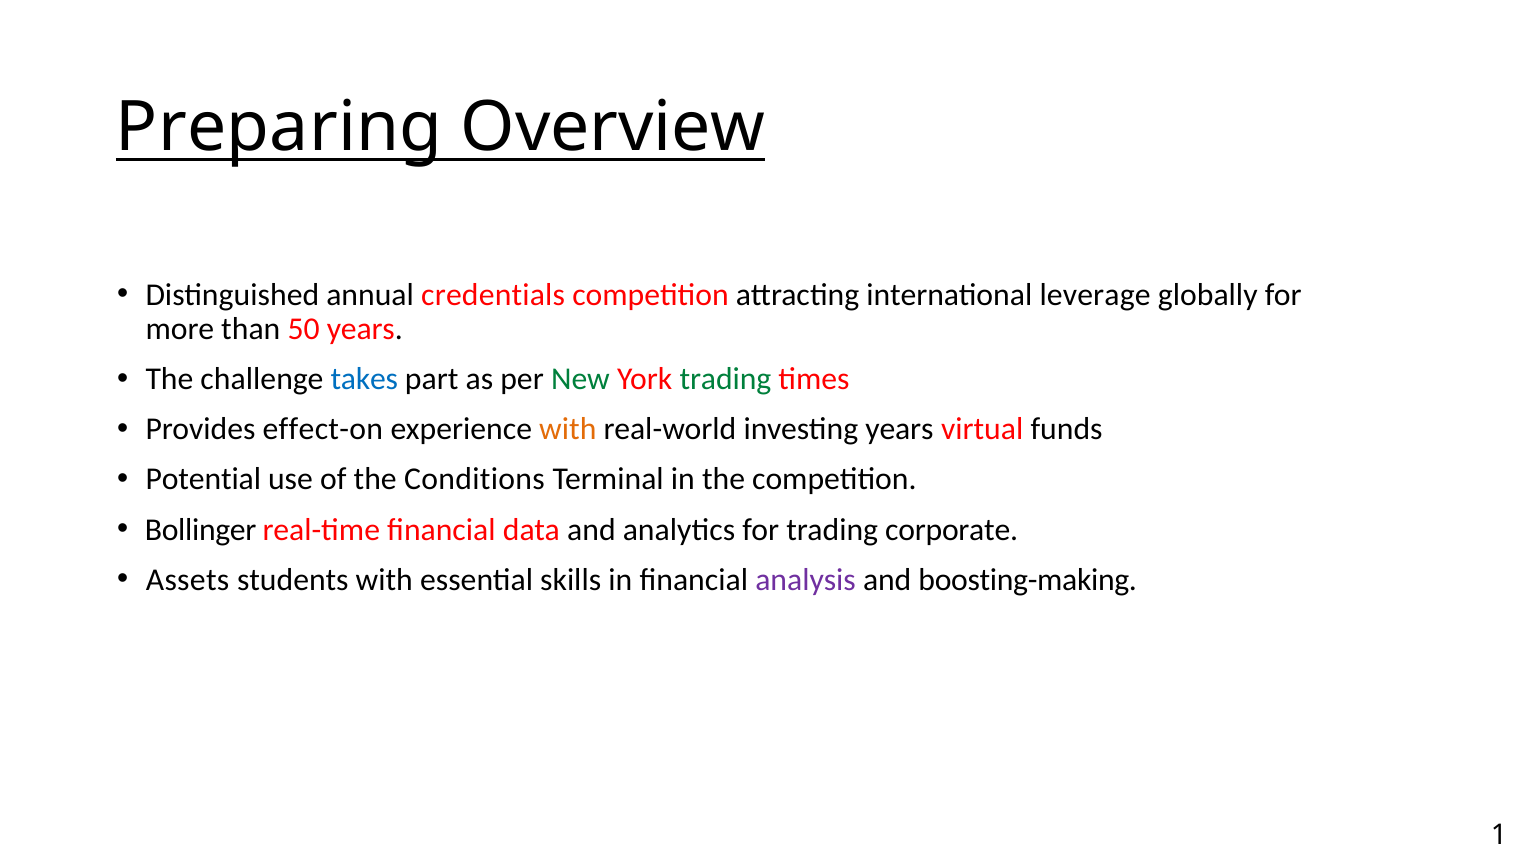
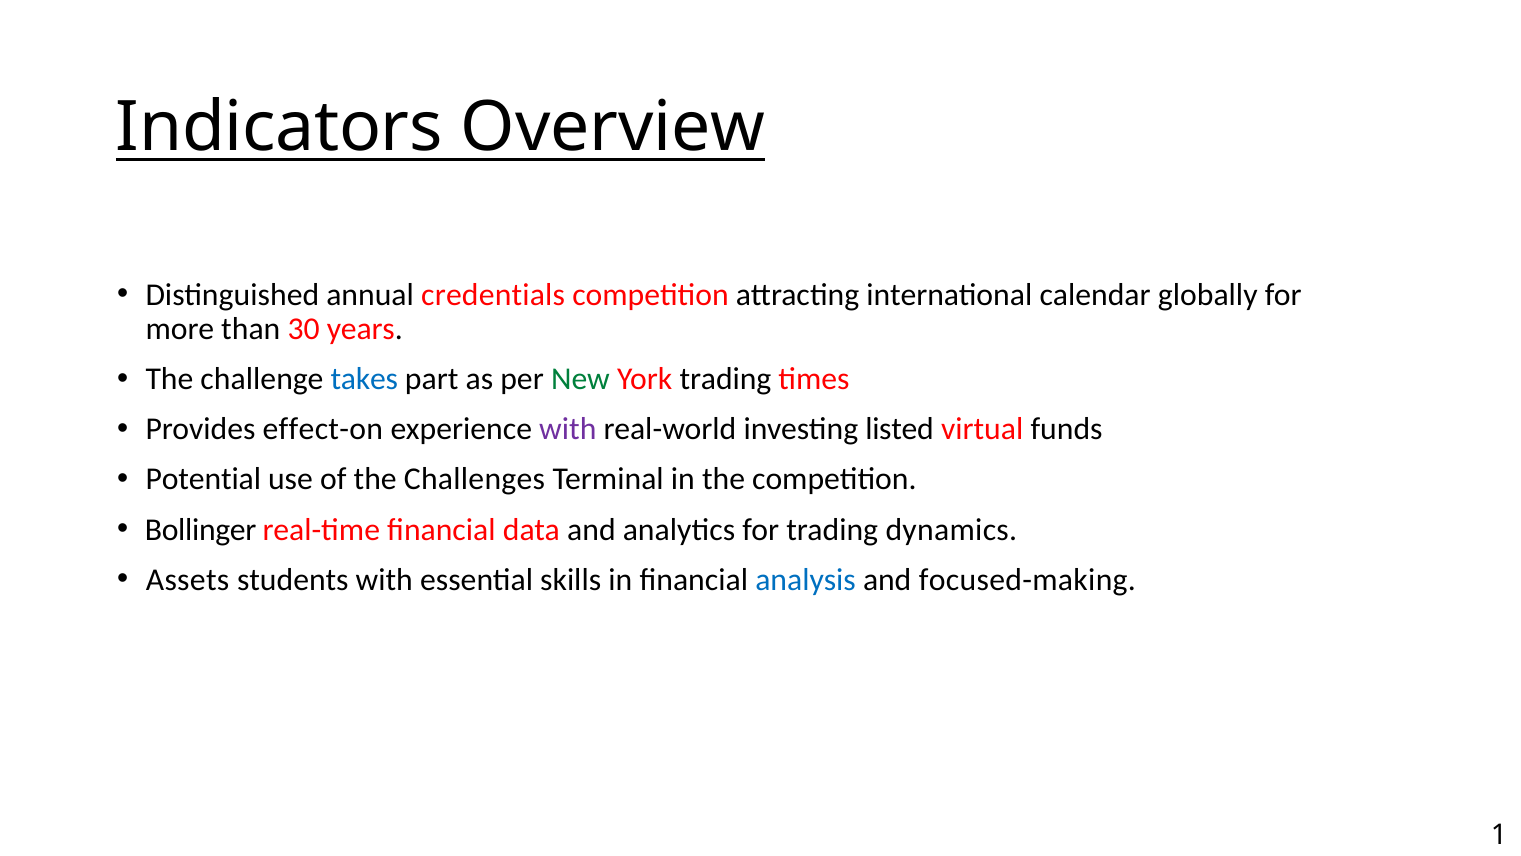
Preparing: Preparing -> Indicators
leverage: leverage -> calendar
50: 50 -> 30
trading at (725, 379) colour: green -> black
with at (568, 429) colour: orange -> purple
investing years: years -> listed
Conditions: Conditions -> Challenges
corporate: corporate -> dynamics
analysis colour: purple -> blue
boosting-making: boosting-making -> focused-making
